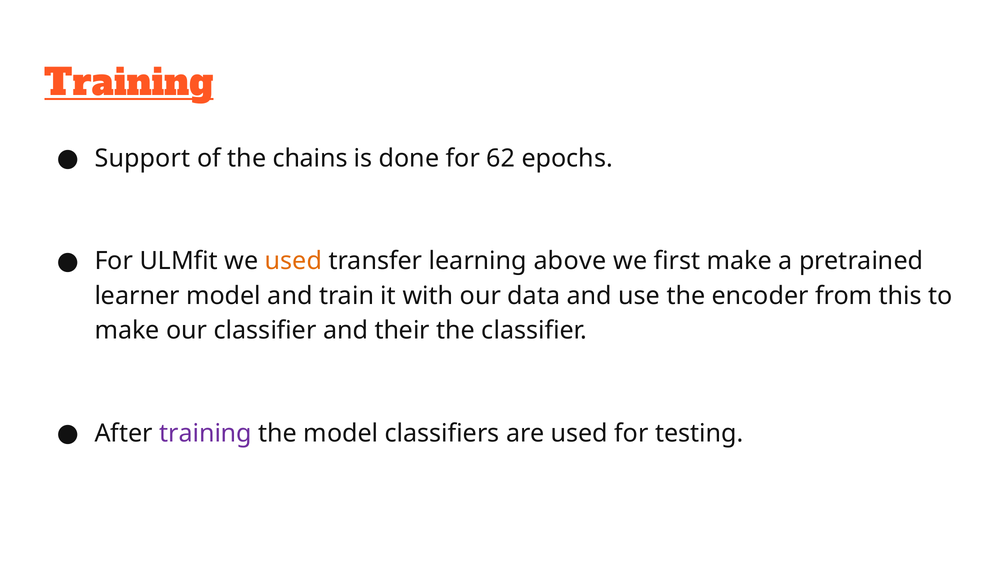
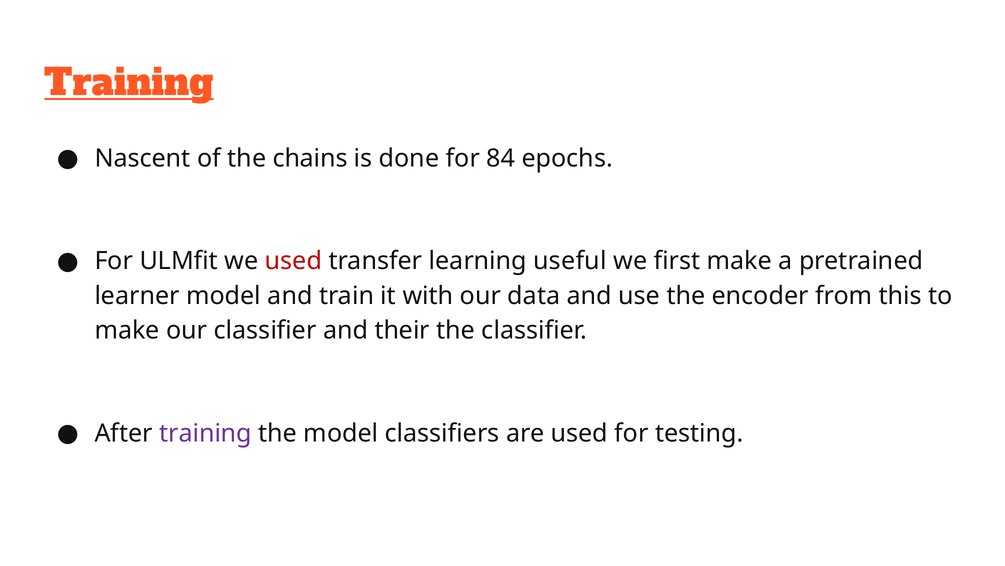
Support: Support -> Nascent
62: 62 -> 84
used at (293, 261) colour: orange -> red
above: above -> useful
